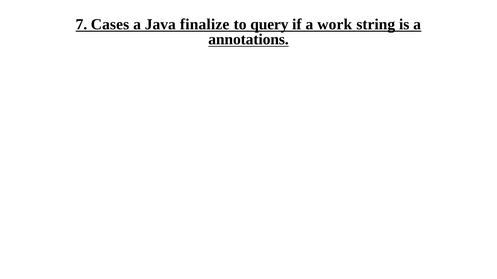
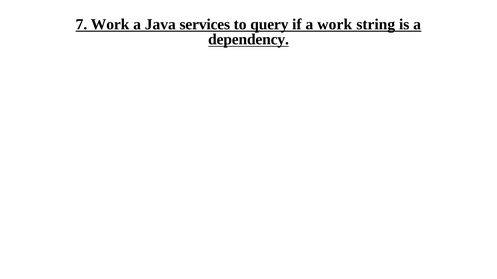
7 Cases: Cases -> Work
finalize: finalize -> services
annotations: annotations -> dependency
